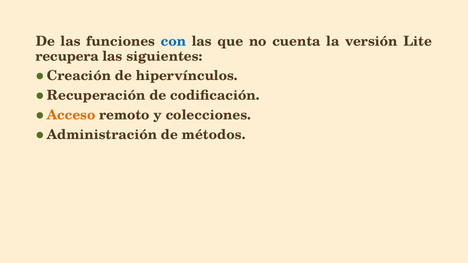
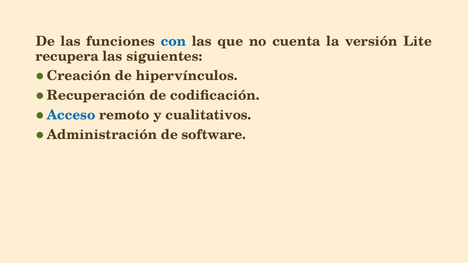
Acceso colour: orange -> blue
colecciones: colecciones -> cualitativos
métodos: métodos -> software
